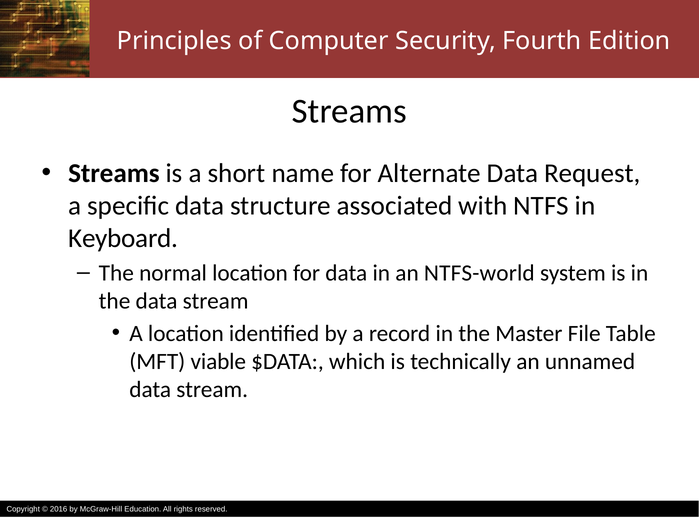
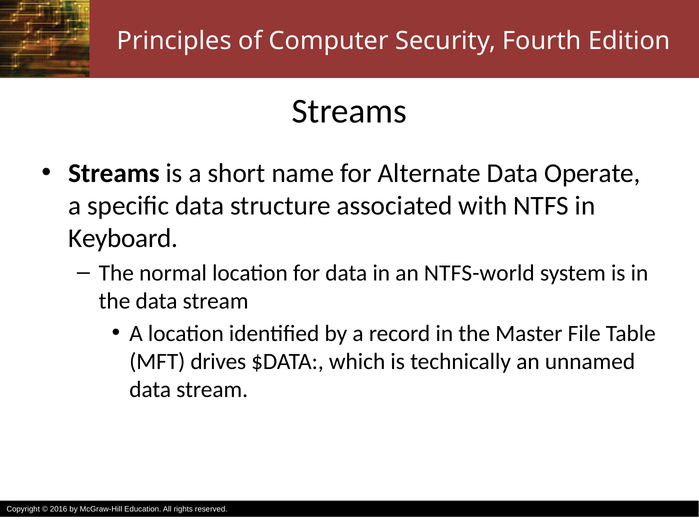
Request: Request -> Operate
viable: viable -> drives
